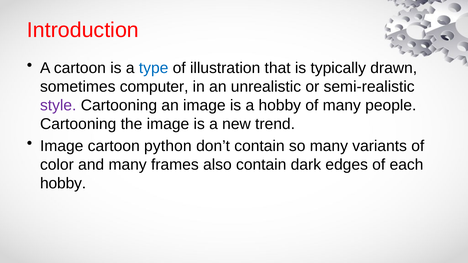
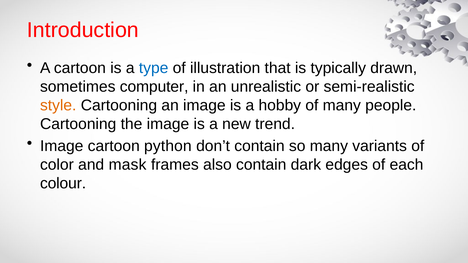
style colour: purple -> orange
and many: many -> mask
hobby at (63, 183): hobby -> colour
